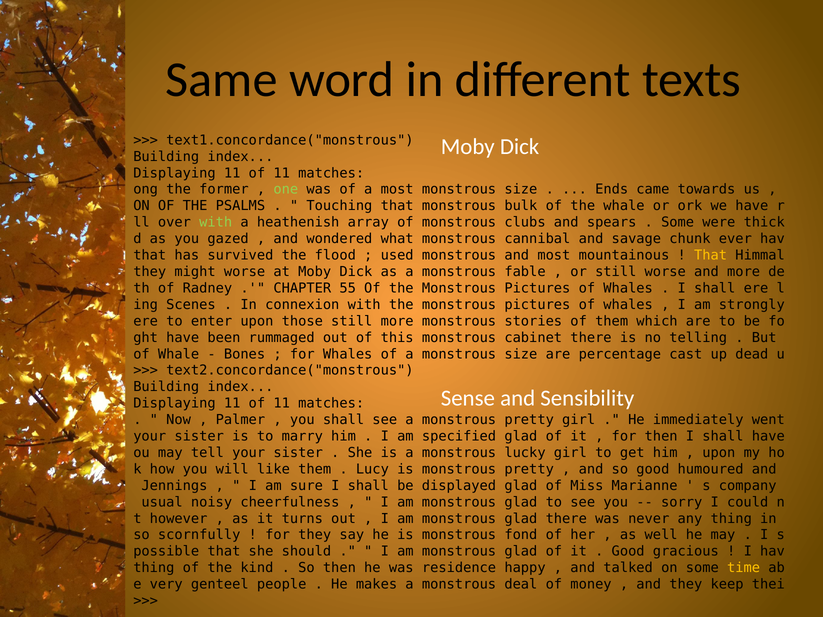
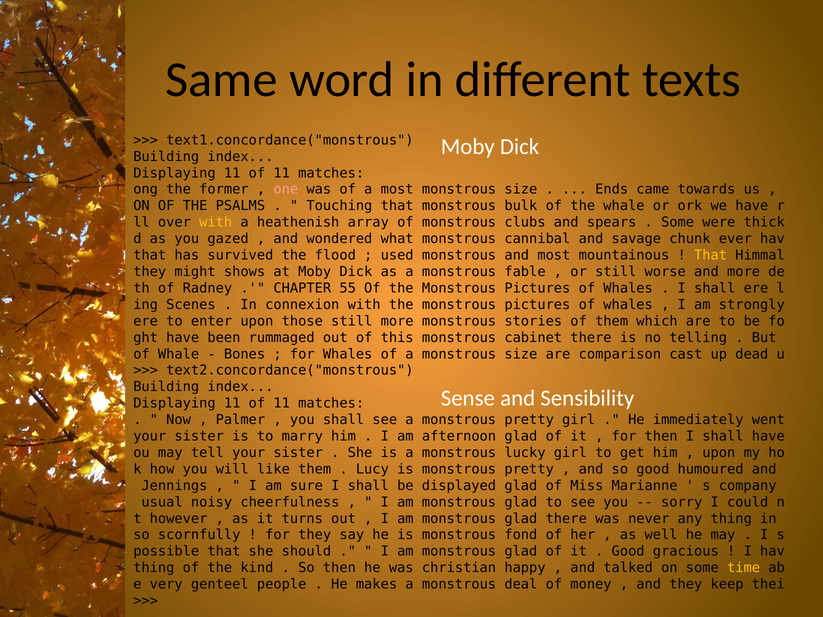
one colour: light green -> pink
with at (216, 222) colour: light green -> yellow
might worse: worse -> shows
percentage: percentage -> comparison
specified: specified -> afternoon
residence: residence -> christian
